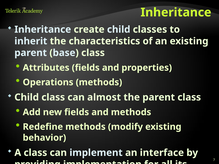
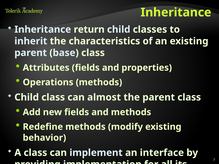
create: create -> return
